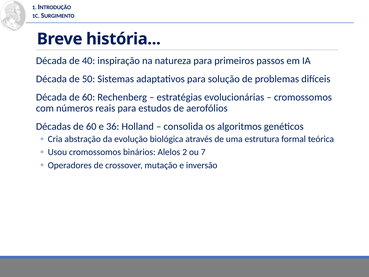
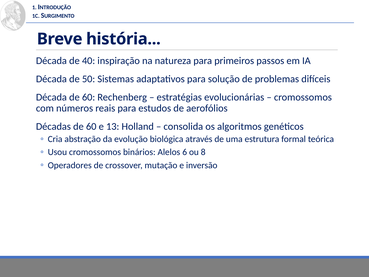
36: 36 -> 13
2: 2 -> 6
7: 7 -> 8
